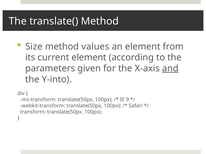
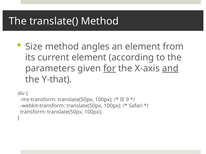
values: values -> angles
for underline: none -> present
Y-into: Y-into -> Y-that
